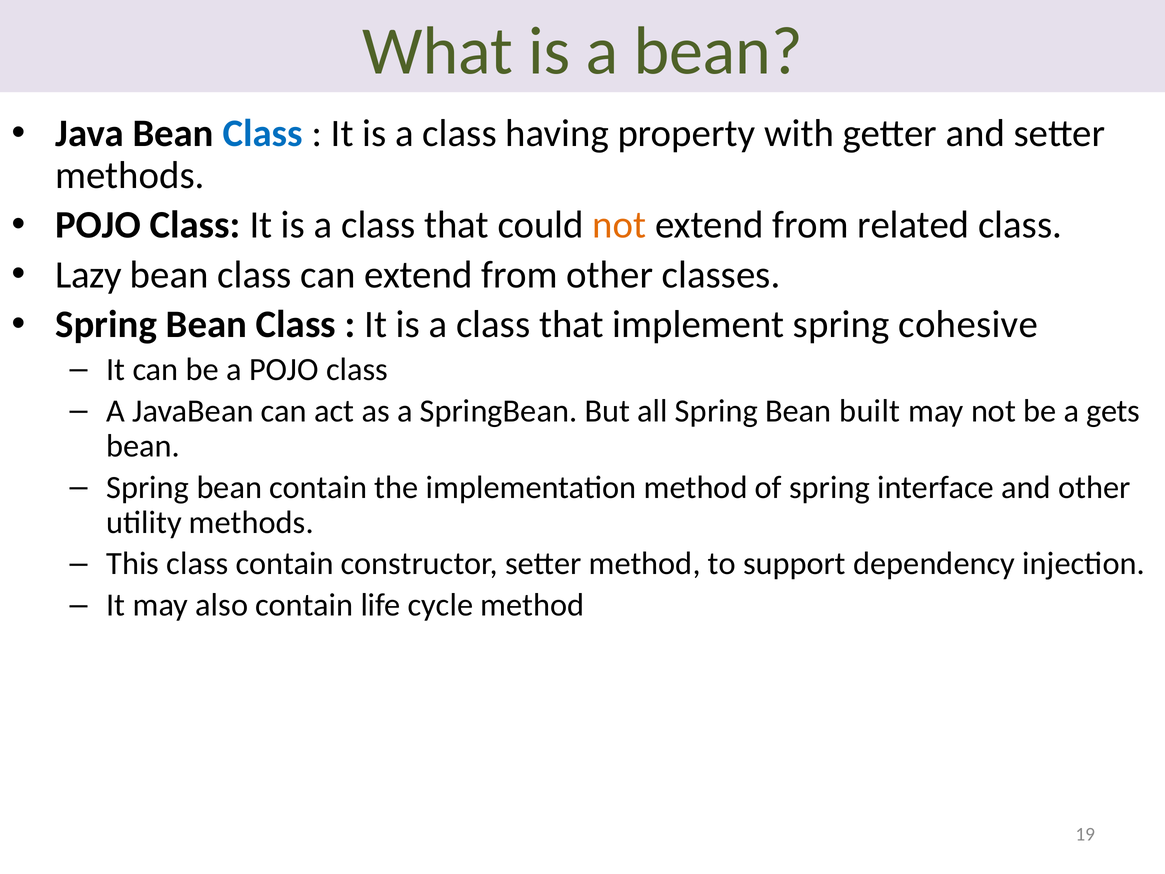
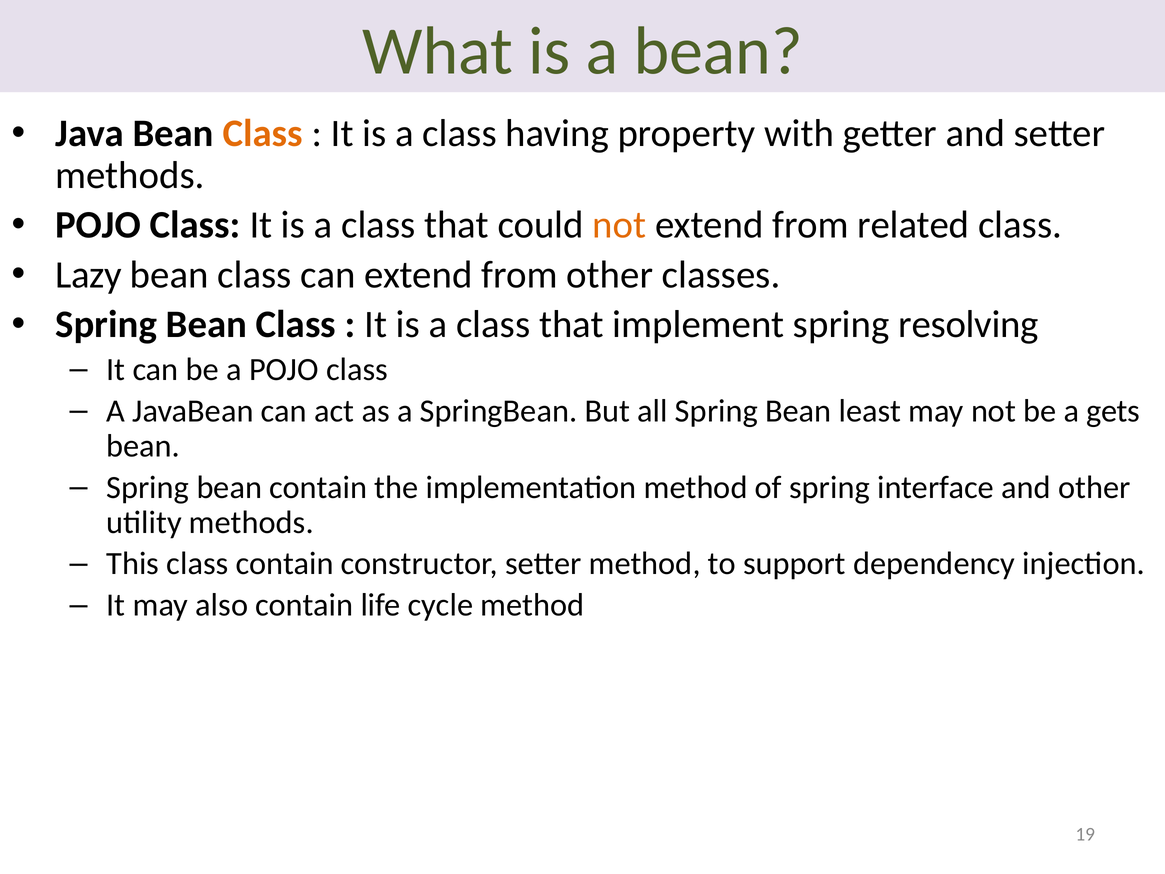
Class at (263, 133) colour: blue -> orange
cohesive: cohesive -> resolving
built: built -> least
